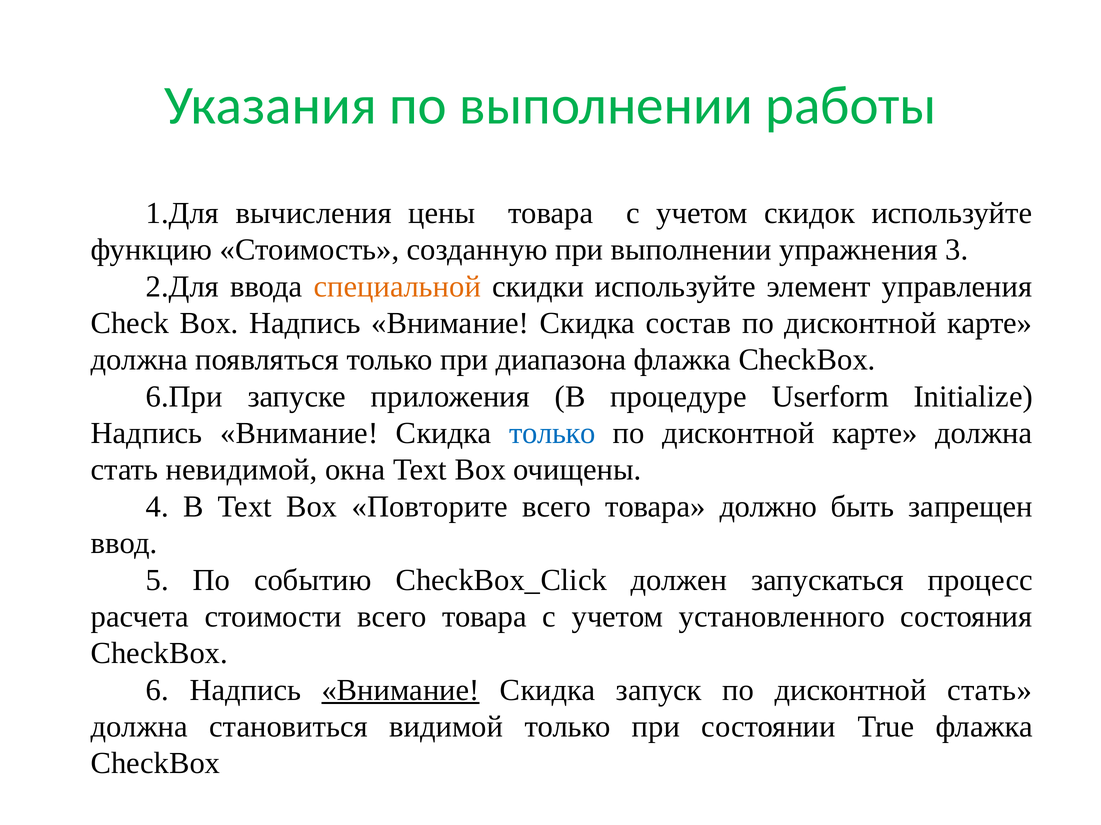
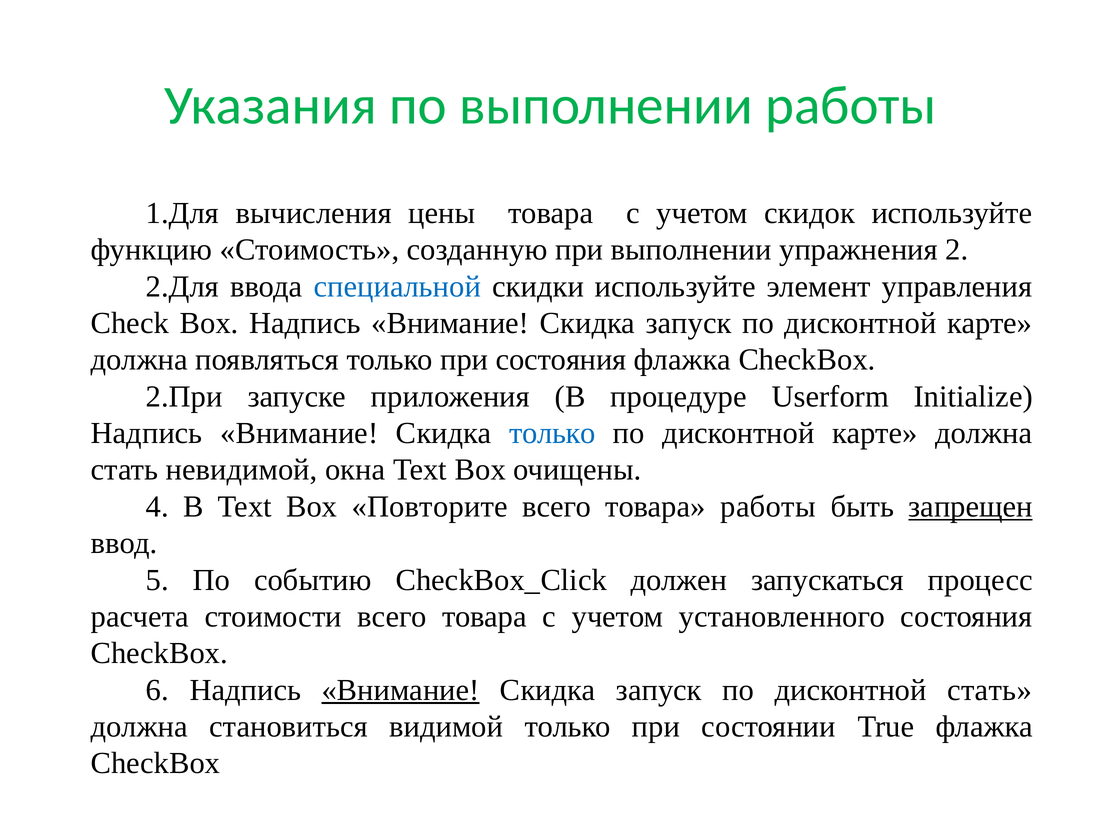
3: 3 -> 2
специальной colour: orange -> blue
состав at (688, 323): состав -> запуск
при диапазона: диапазона -> состояния
6.При: 6.При -> 2.При
товара должно: должно -> работы
запрещен underline: none -> present
